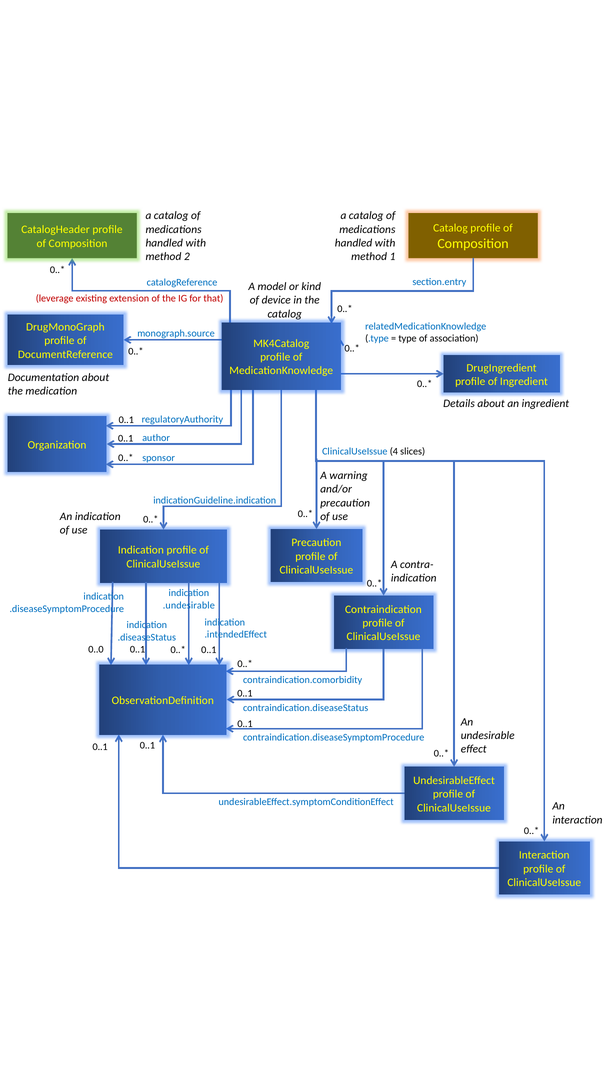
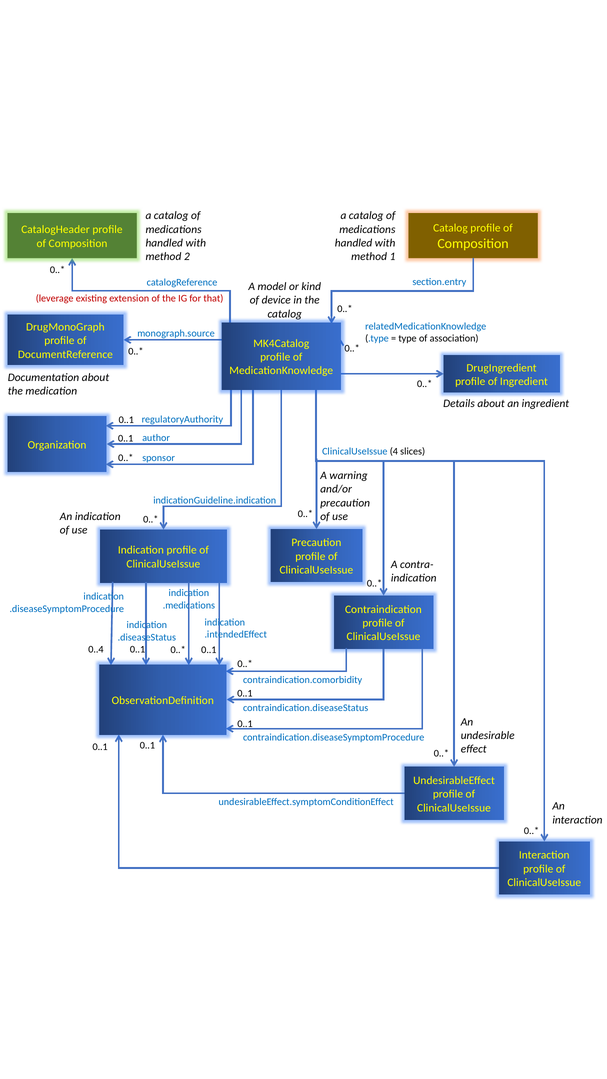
.undesirable: .undesirable -> .medications
0..0: 0..0 -> 0..4
